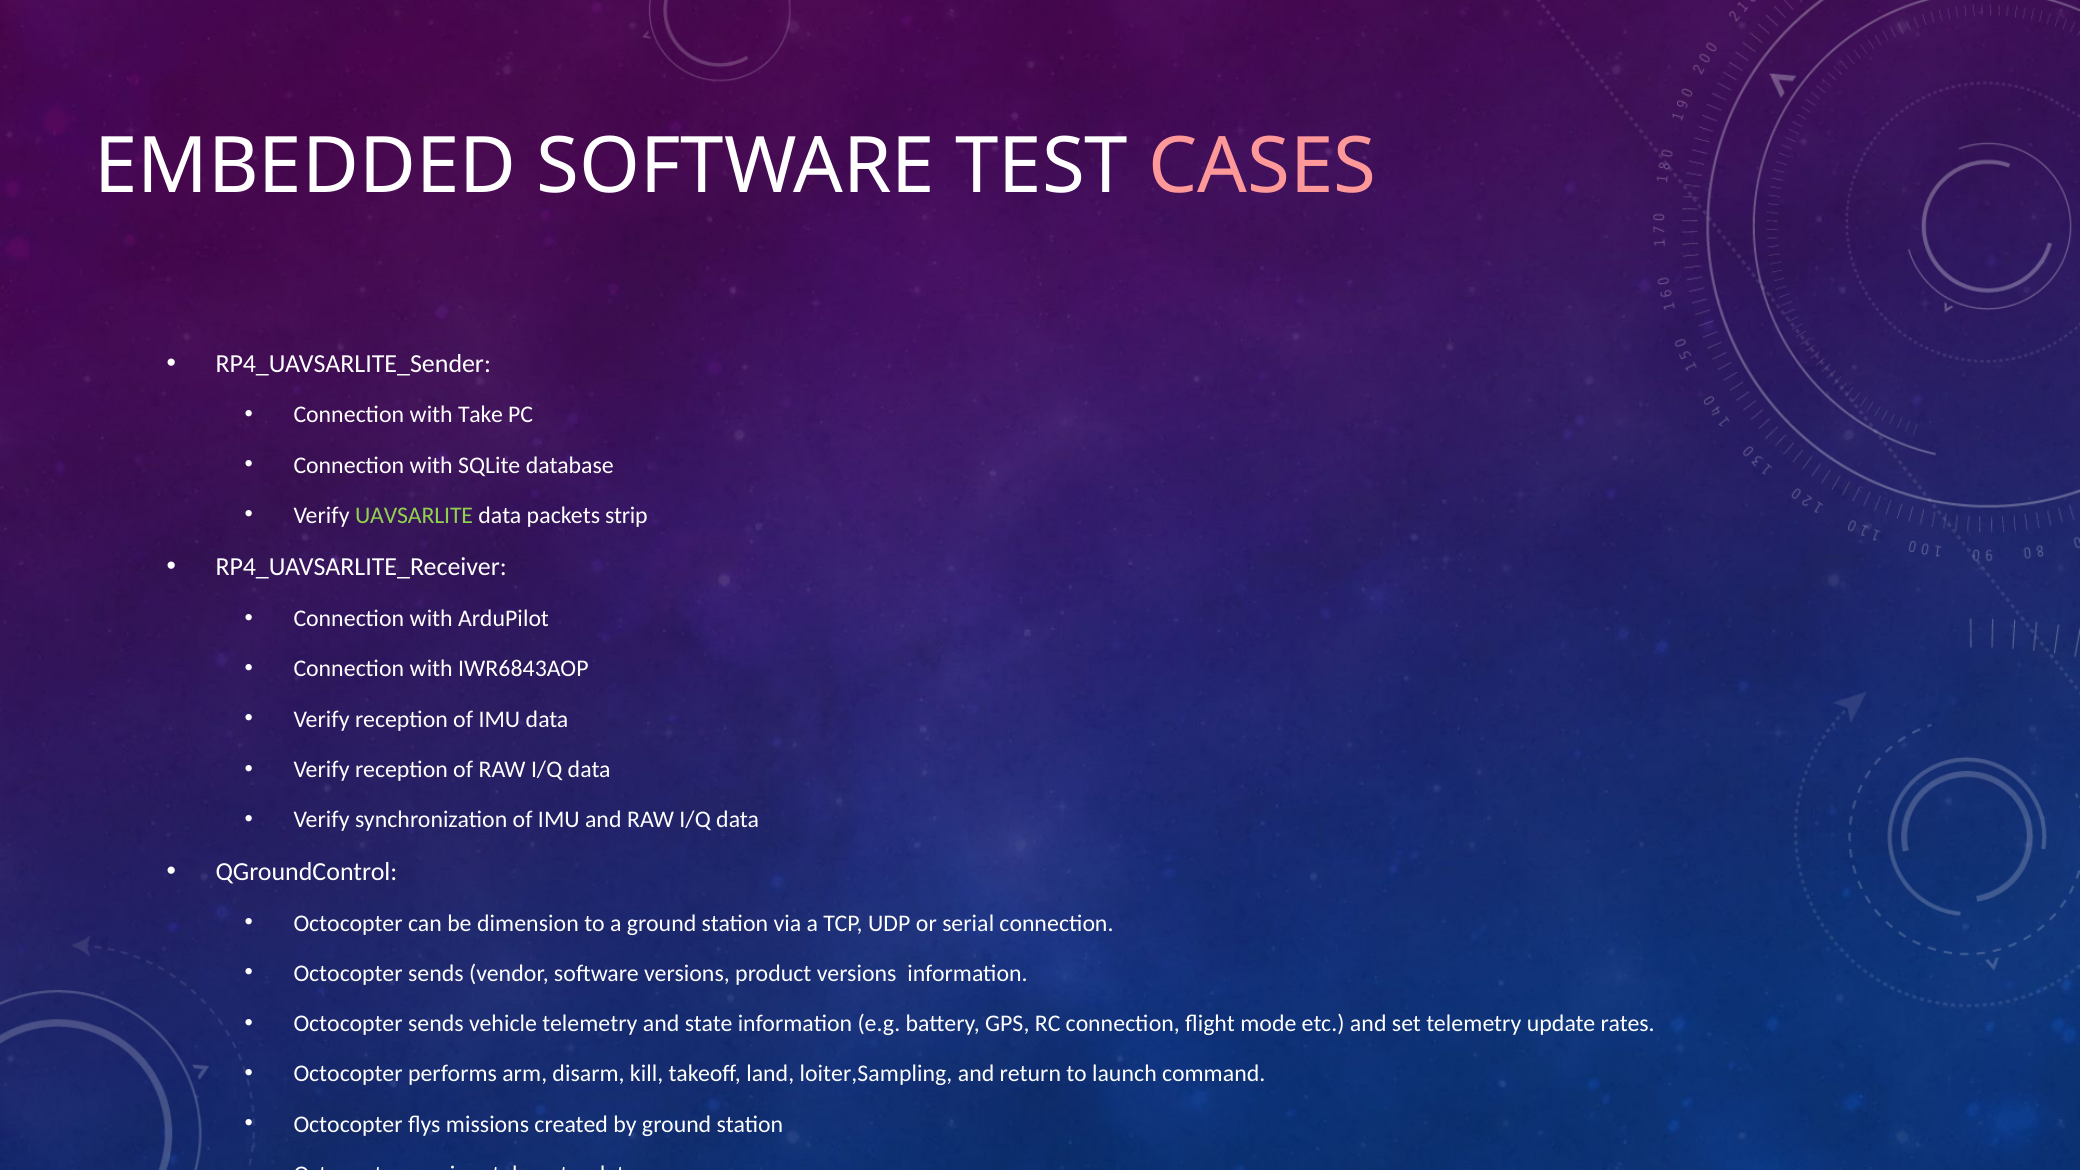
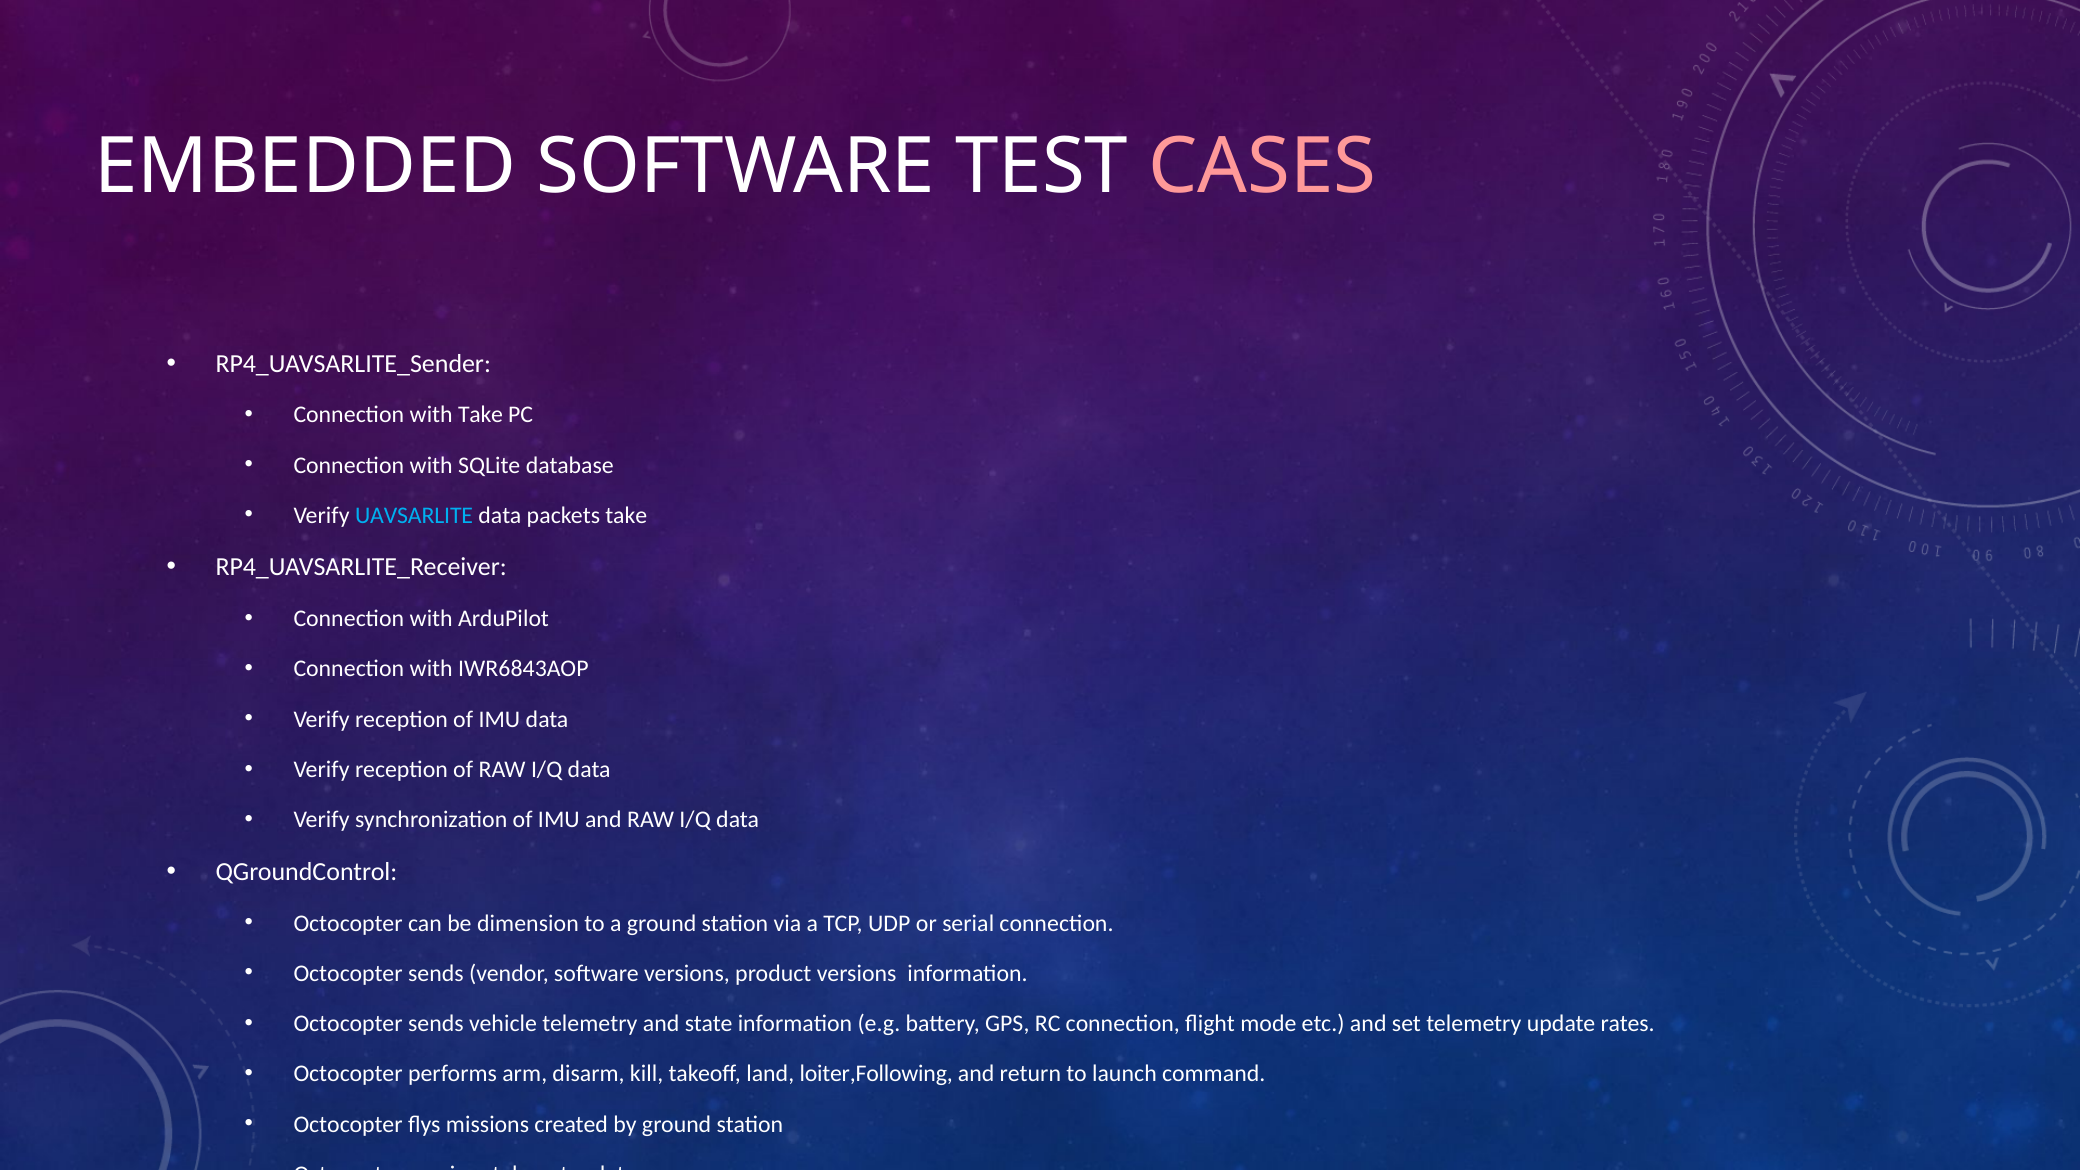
UAVSARLITE colour: light green -> light blue
packets strip: strip -> take
loiter,Sampling: loiter,Sampling -> loiter,Following
